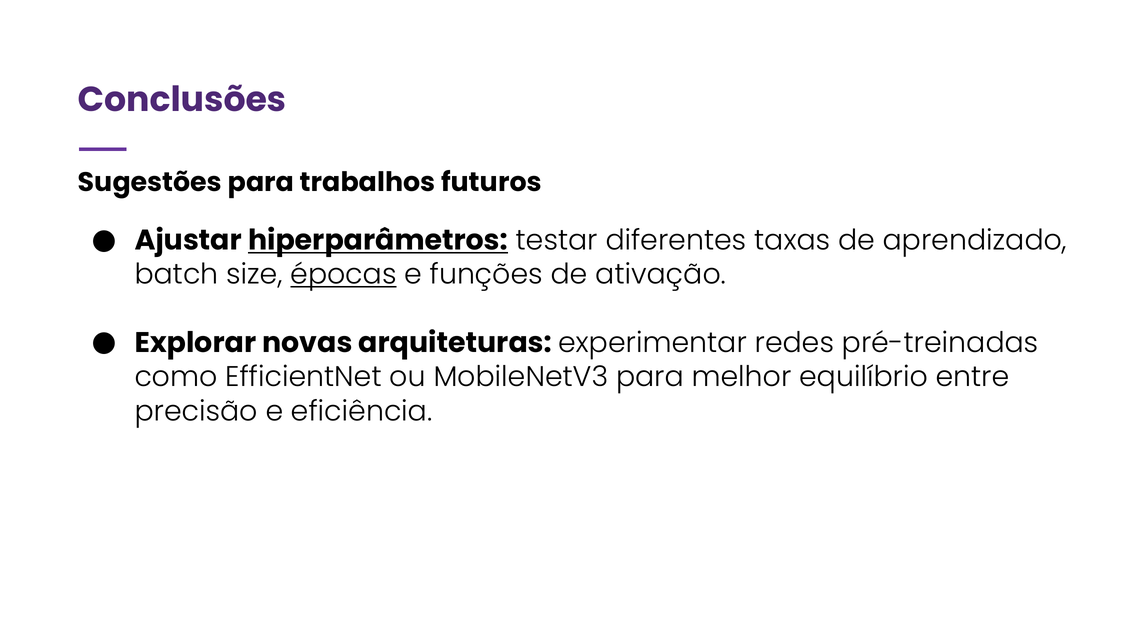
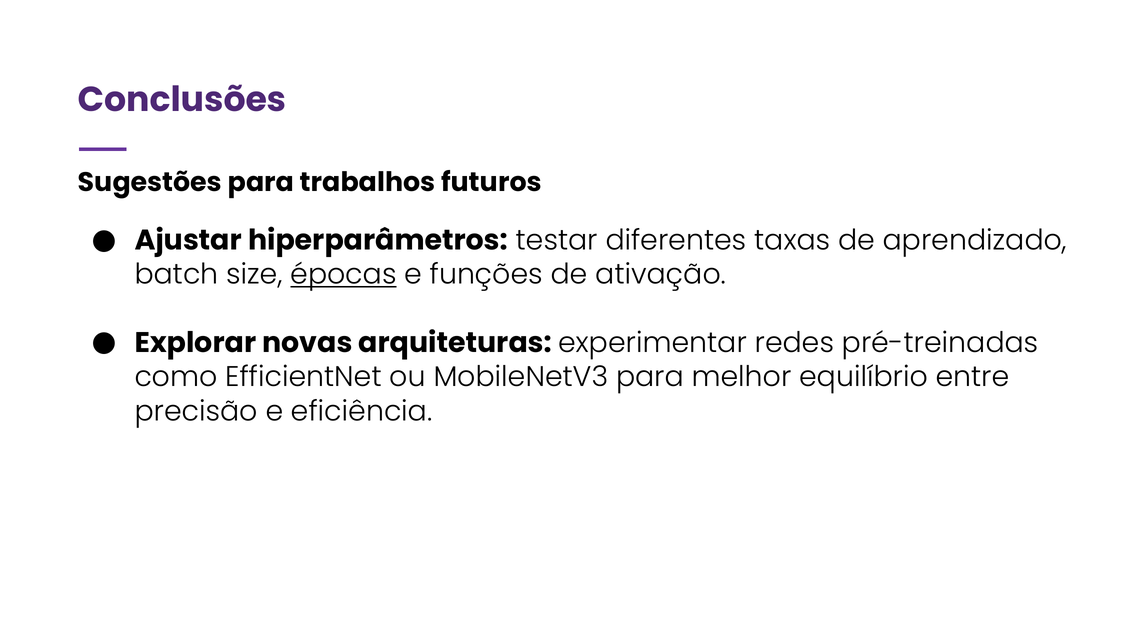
hiperparâmetros underline: present -> none
